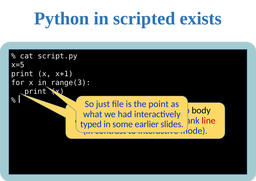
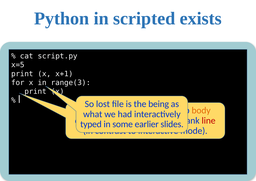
just: just -> lost
point: point -> being
body colour: black -> orange
